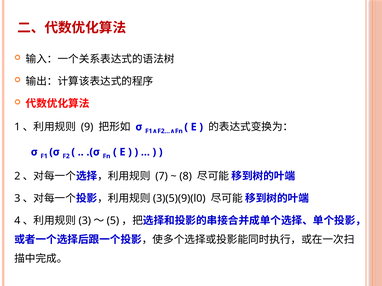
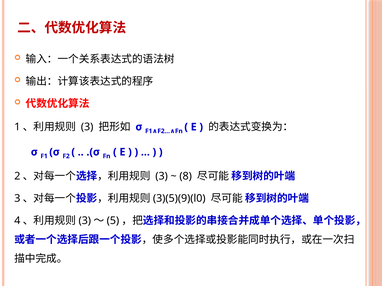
9 at (87, 127): 9 -> 3
7 at (162, 176): 7 -> 3
